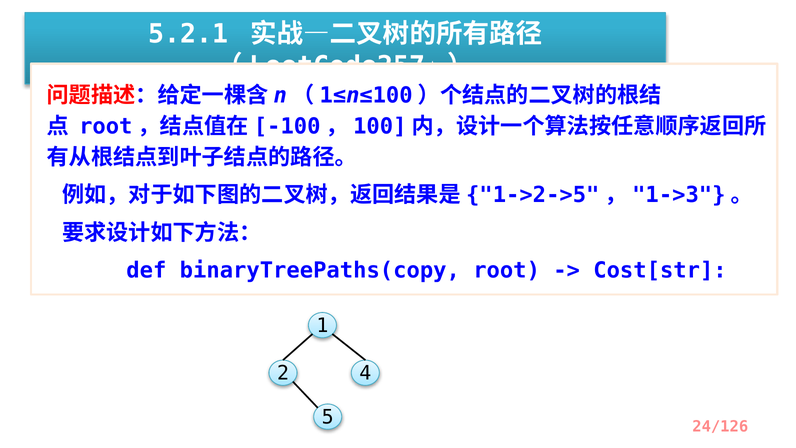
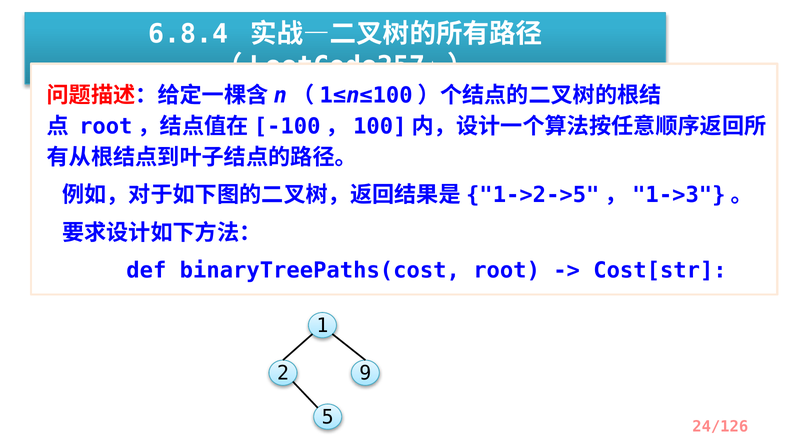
5.2.1: 5.2.1 -> 6.8.4
binaryTreePaths(copy: binaryTreePaths(copy -> binaryTreePaths(cost
4: 4 -> 9
